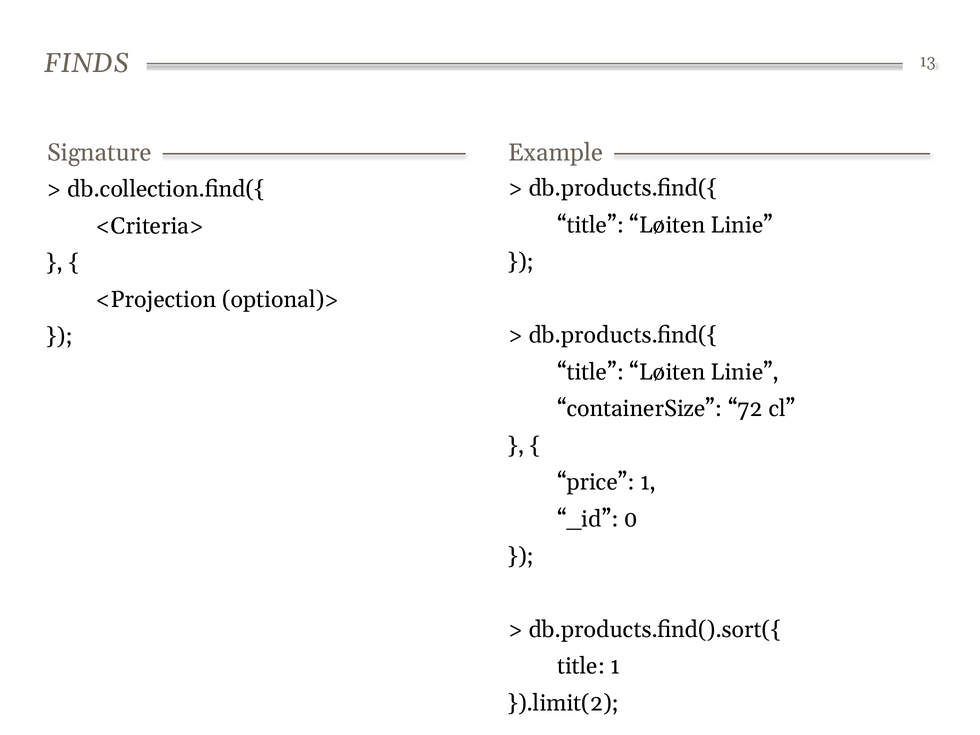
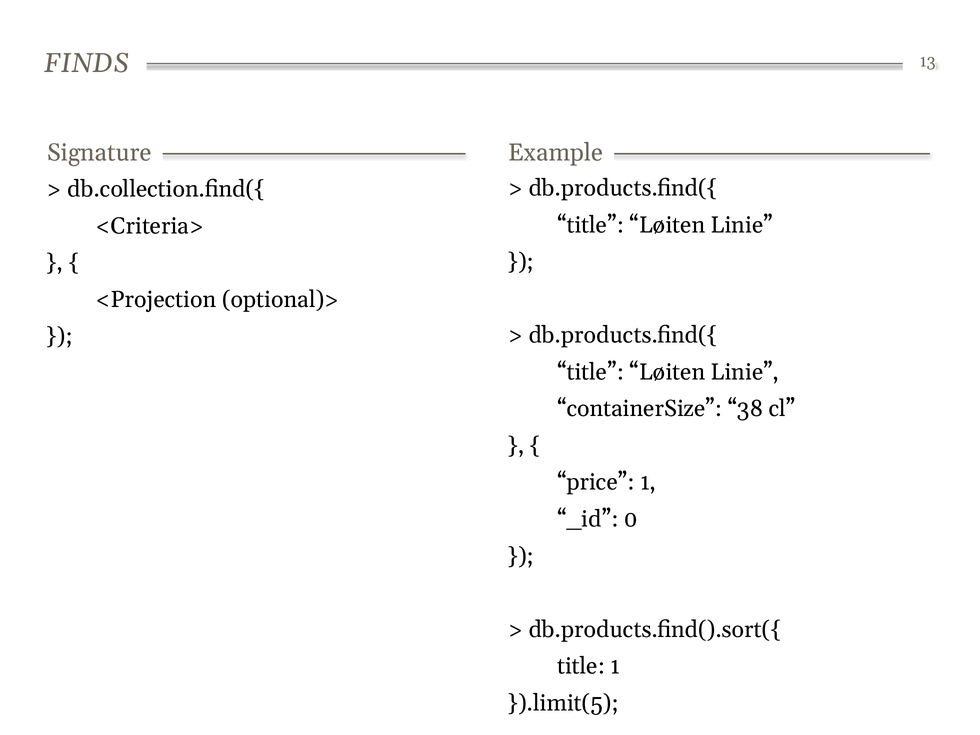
72: 72 -> 38
}).limit(2: }).limit(2 -> }).limit(5
